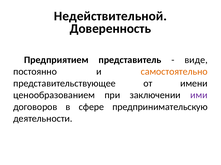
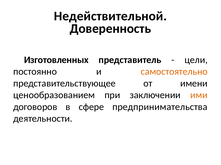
Предприятием: Предприятием -> Изготовленных
виде: виде -> цели
ими colour: purple -> orange
предпринимательскую: предпринимательскую -> предпринимательства
